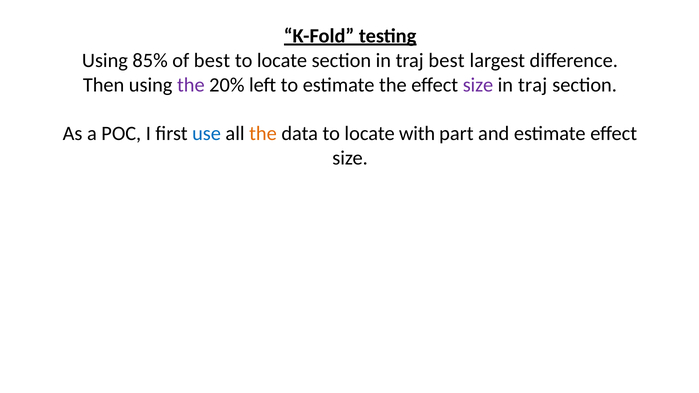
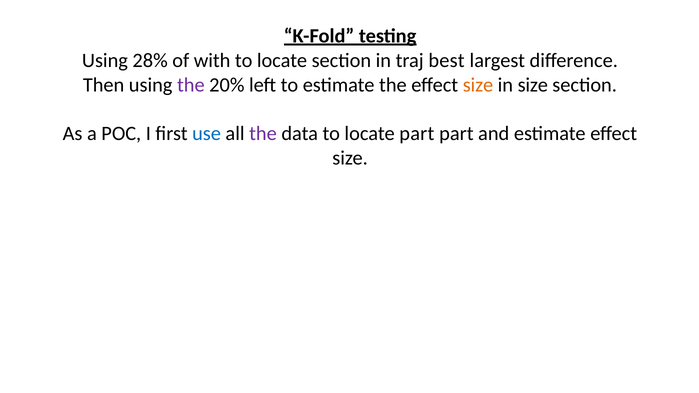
85%: 85% -> 28%
of best: best -> with
size at (478, 85) colour: purple -> orange
traj at (533, 85): traj -> size
the at (263, 134) colour: orange -> purple
locate with: with -> part
